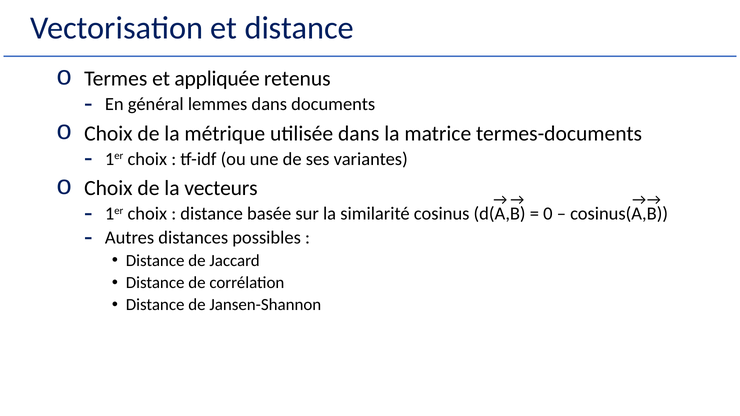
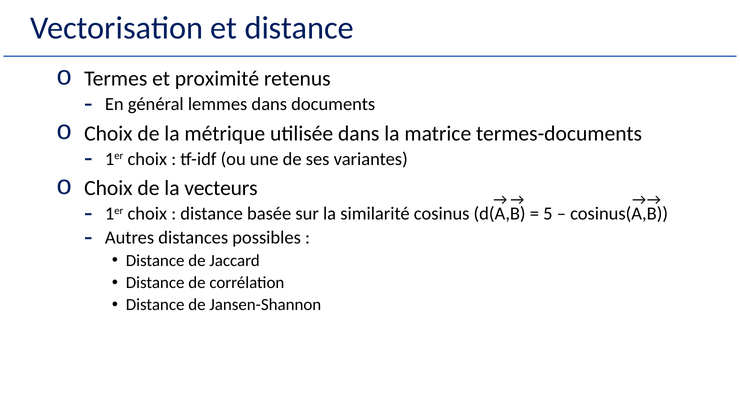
appliquée: appliquée -> proximité
0: 0 -> 5
